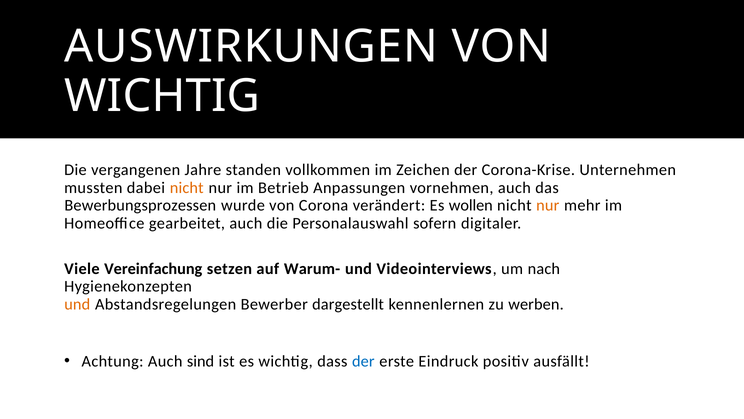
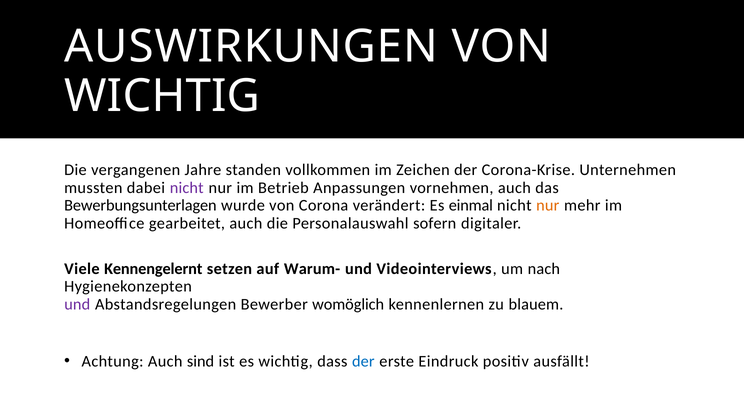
nicht at (187, 188) colour: orange -> purple
Bewerbungsprozessen: Bewerbungsprozessen -> Bewerbungsunterlagen
wollen: wollen -> einmal
Vereinfachung: Vereinfachung -> Kennengelernt
und at (77, 304) colour: orange -> purple
dargestellt: dargestellt -> womöglich
werben: werben -> blauem
